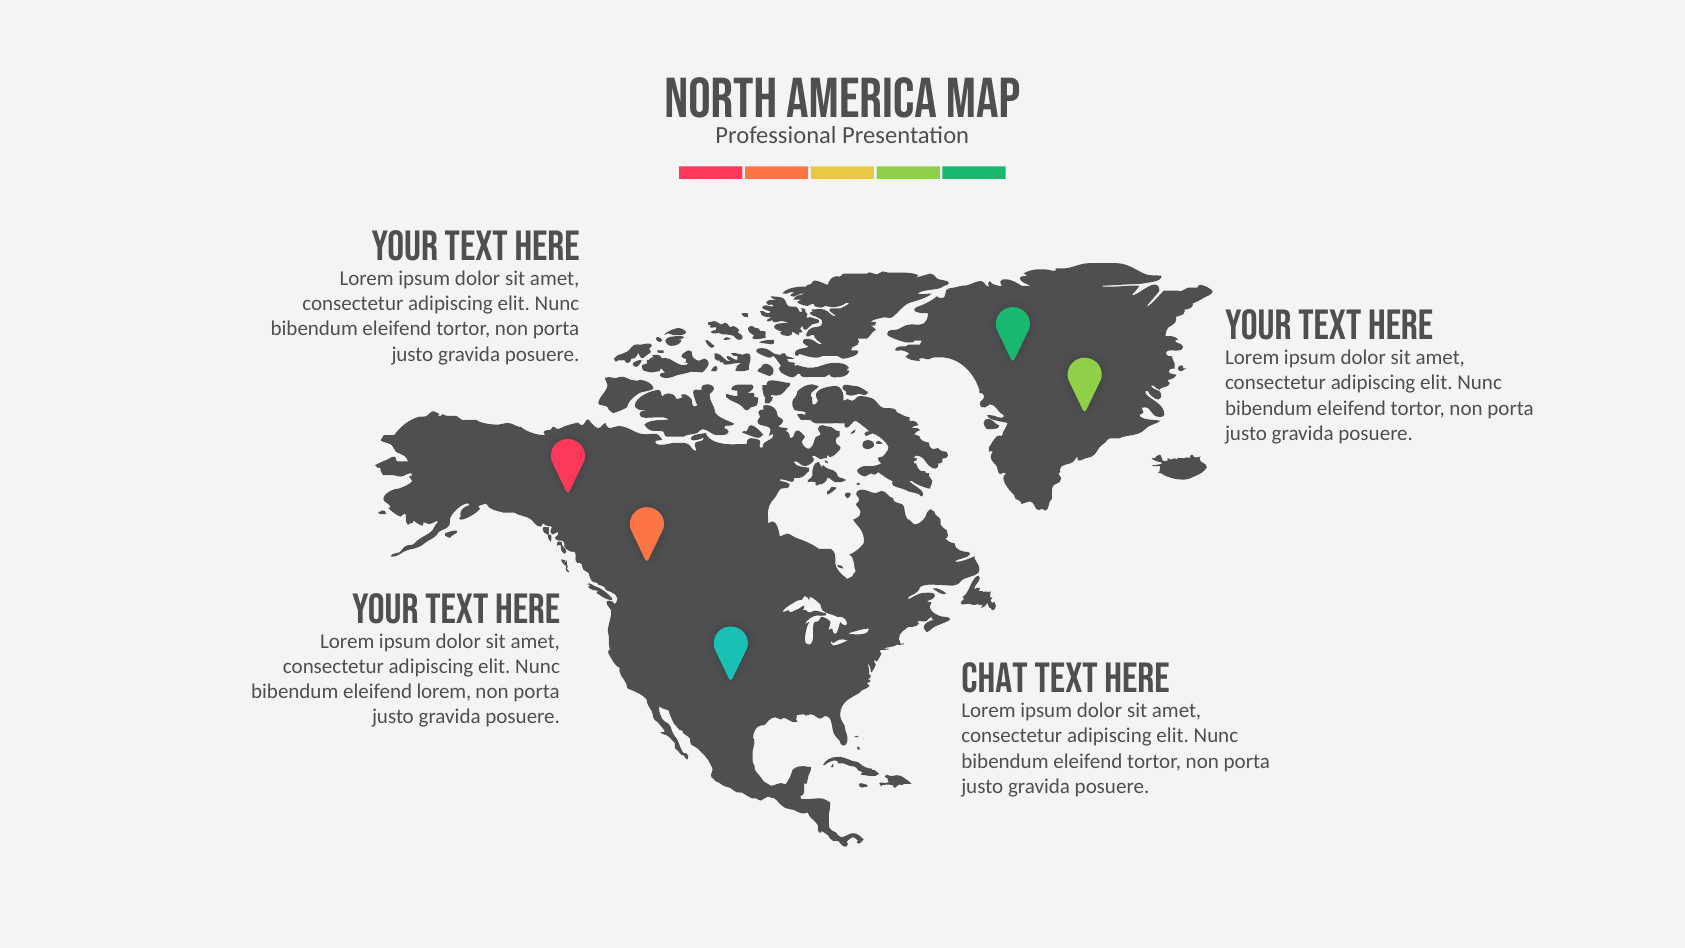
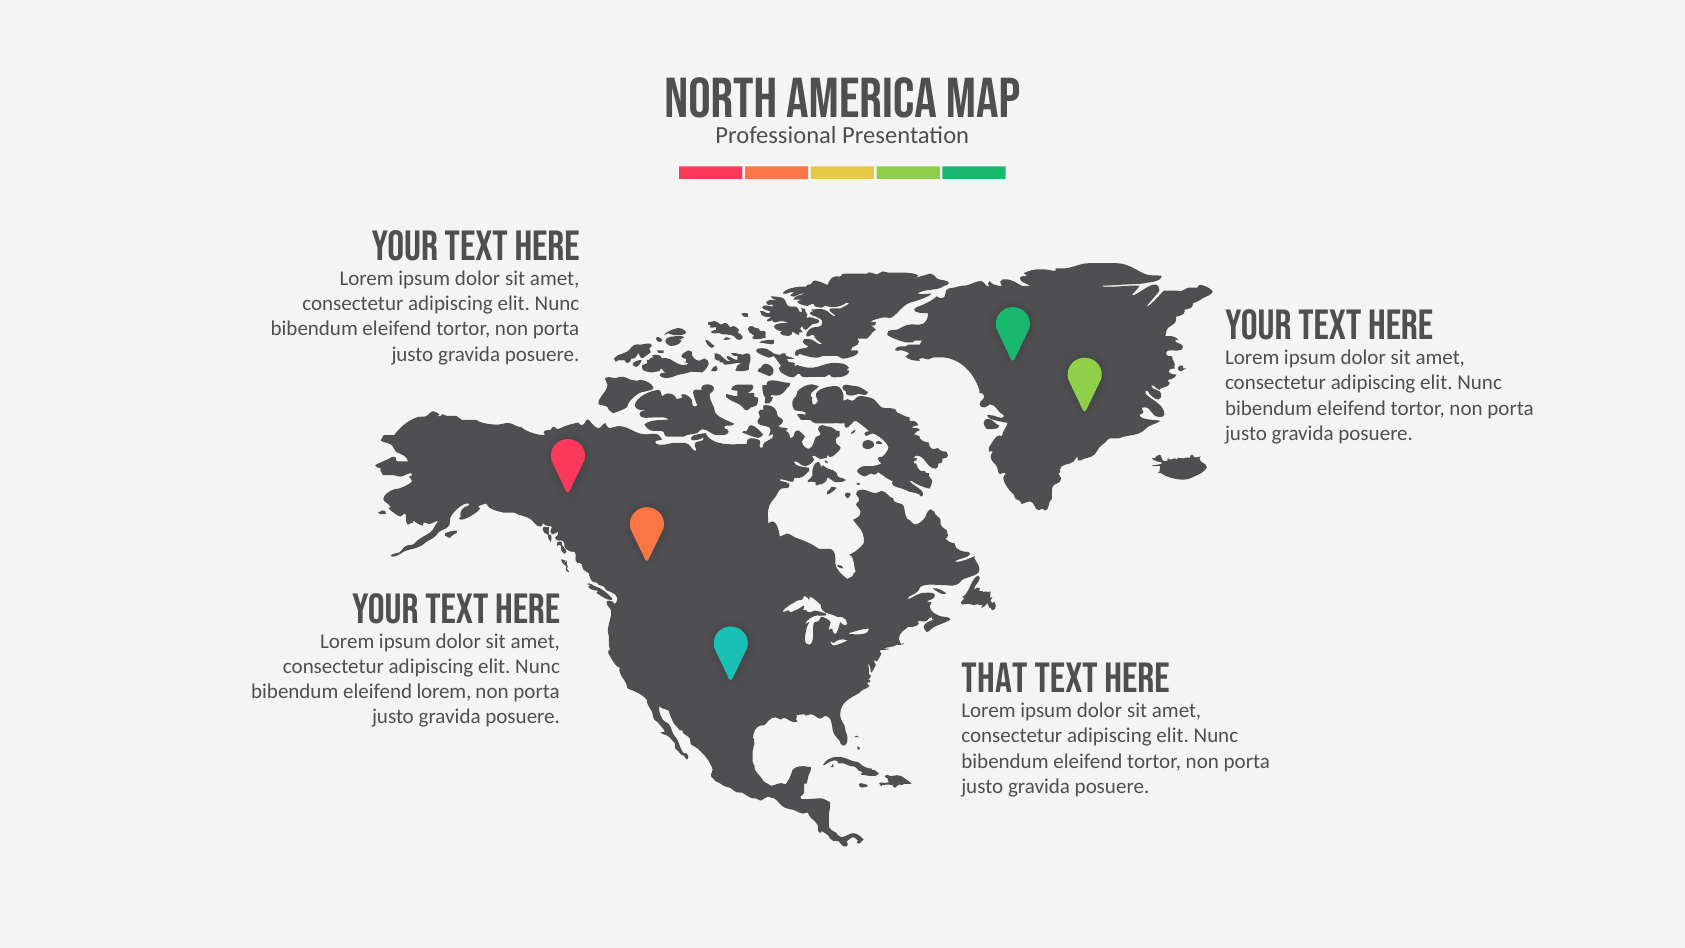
Chat: Chat -> That
